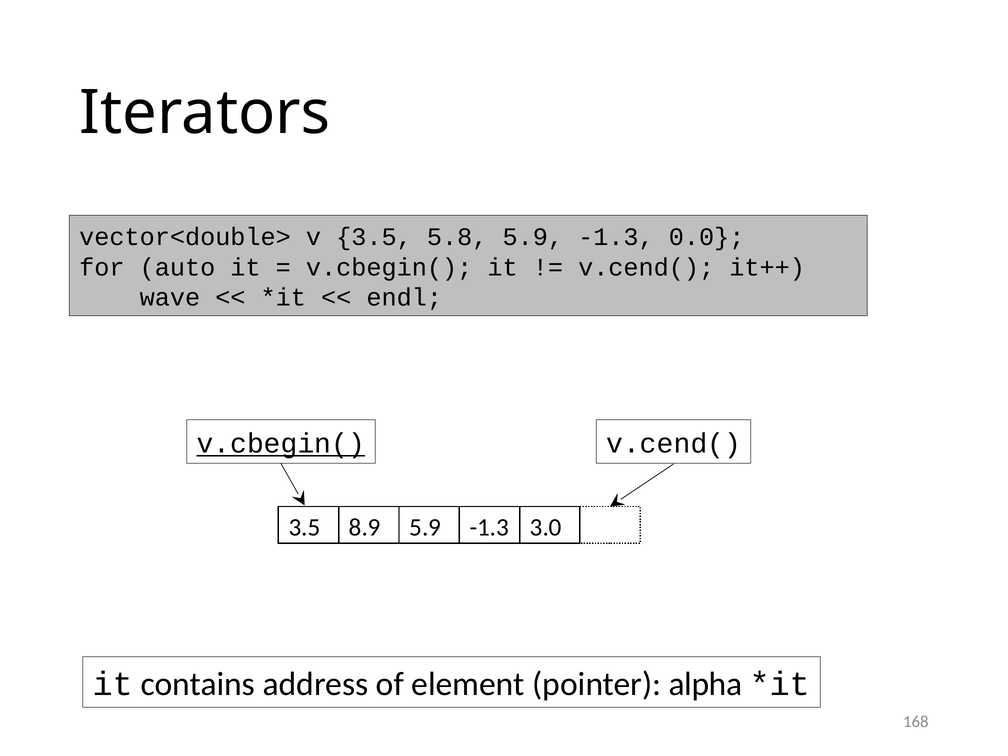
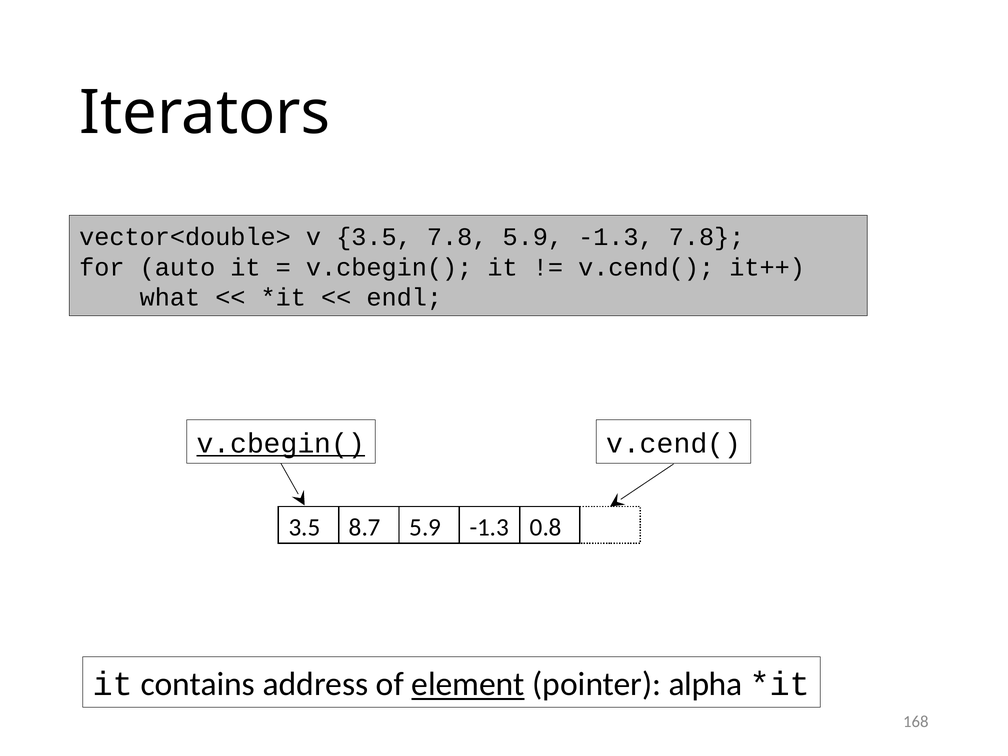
3.5 5.8: 5.8 -> 7.8
-1.3 0.0: 0.0 -> 7.8
wave: wave -> what
8.9: 8.9 -> 8.7
3.0: 3.0 -> 0.8
element underline: none -> present
